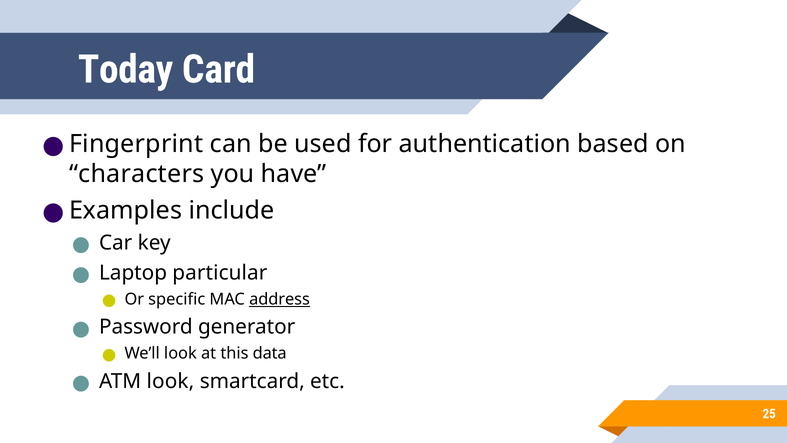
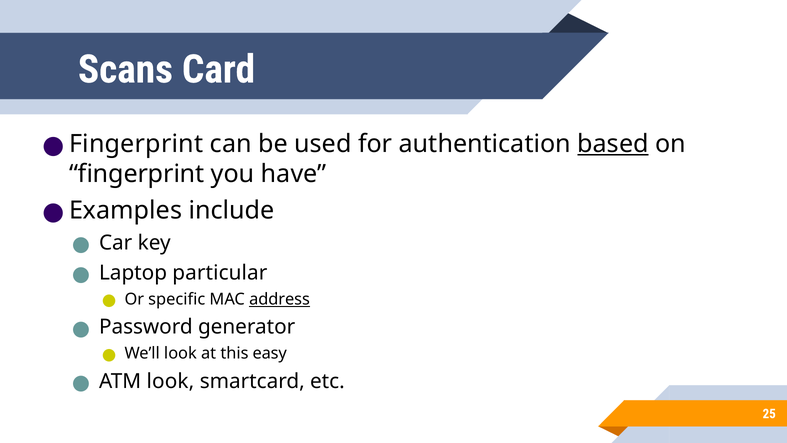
Today: Today -> Scans
based underline: none -> present
characters at (137, 174): characters -> fingerprint
data: data -> easy
